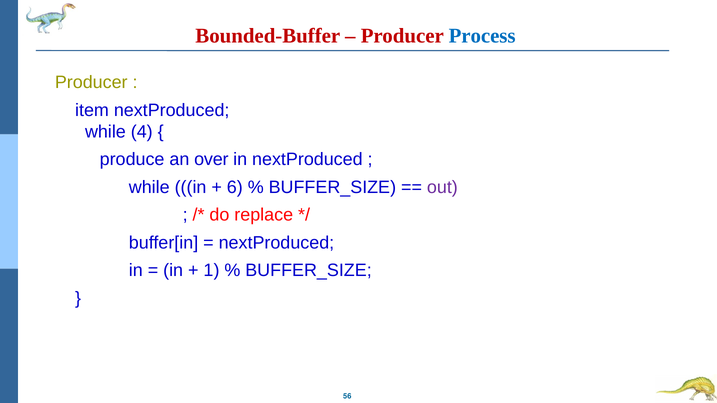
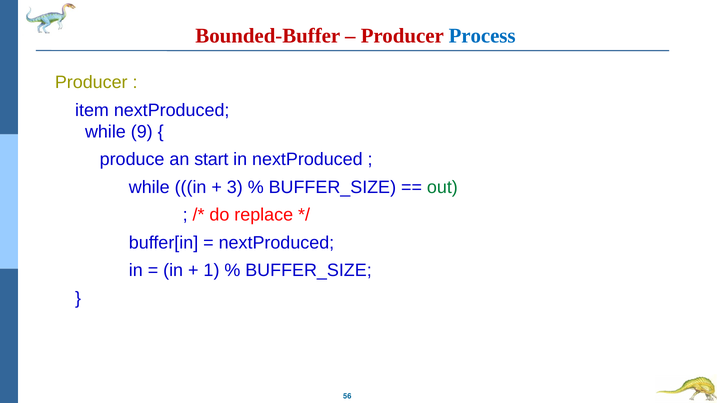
4: 4 -> 9
over: over -> start
6: 6 -> 3
out colour: purple -> green
